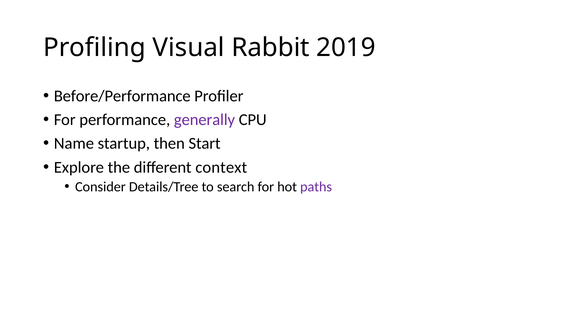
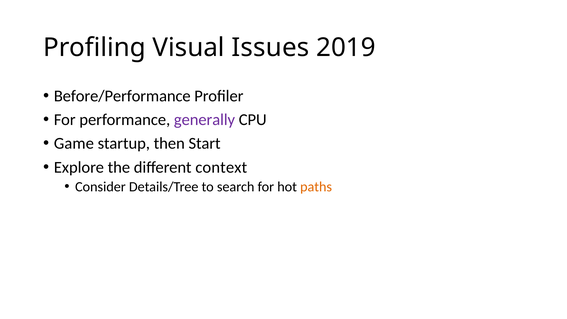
Rabbit: Rabbit -> Issues
Name: Name -> Game
paths colour: purple -> orange
